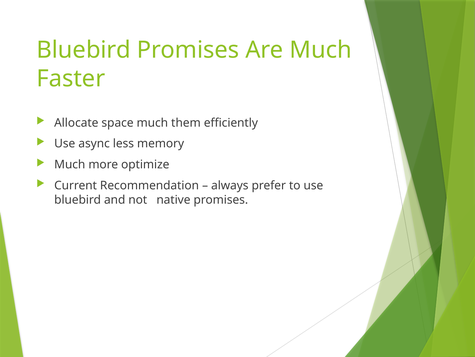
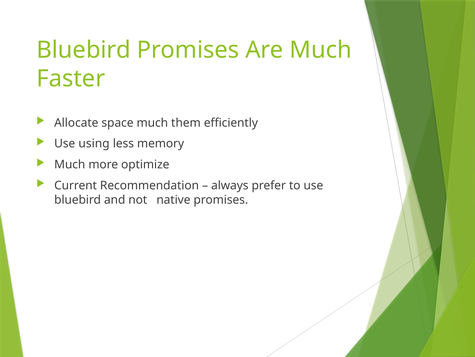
async: async -> using
